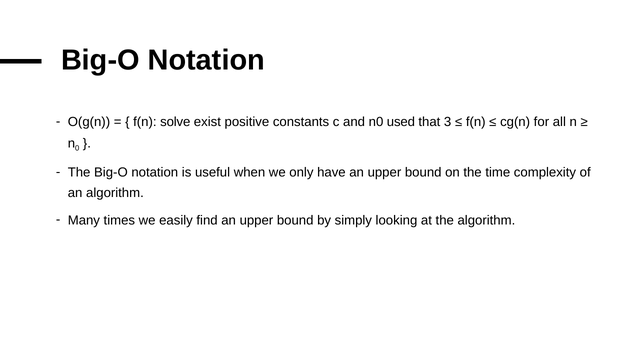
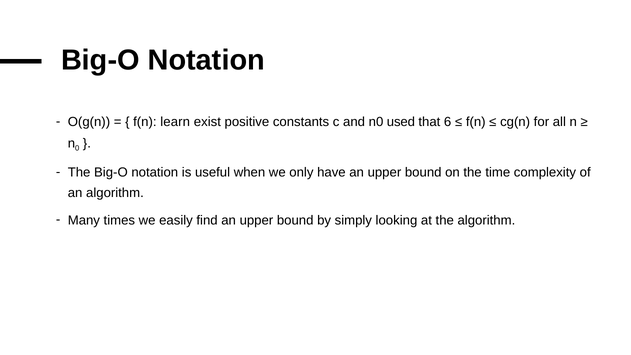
solve: solve -> learn
3: 3 -> 6
